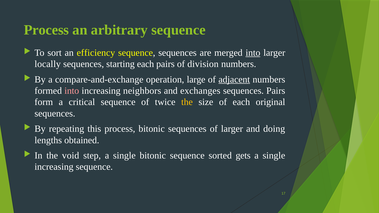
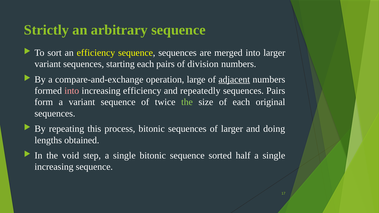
Process at (46, 30): Process -> Strictly
into at (253, 53) underline: present -> none
locally at (48, 64): locally -> variant
increasing neighbors: neighbors -> efficiency
exchanges: exchanges -> repeatedly
a critical: critical -> variant
the at (187, 102) colour: yellow -> light green
gets: gets -> half
